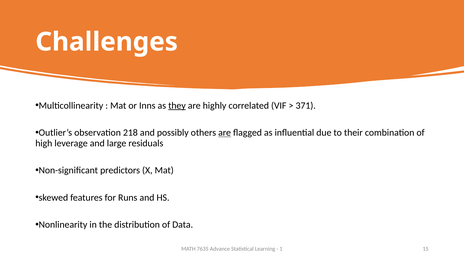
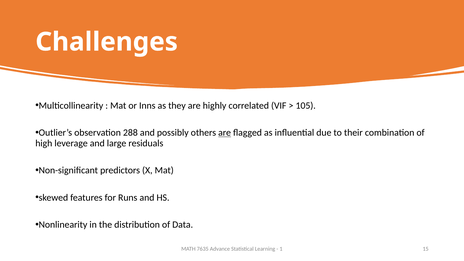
they underline: present -> none
371: 371 -> 105
218: 218 -> 288
